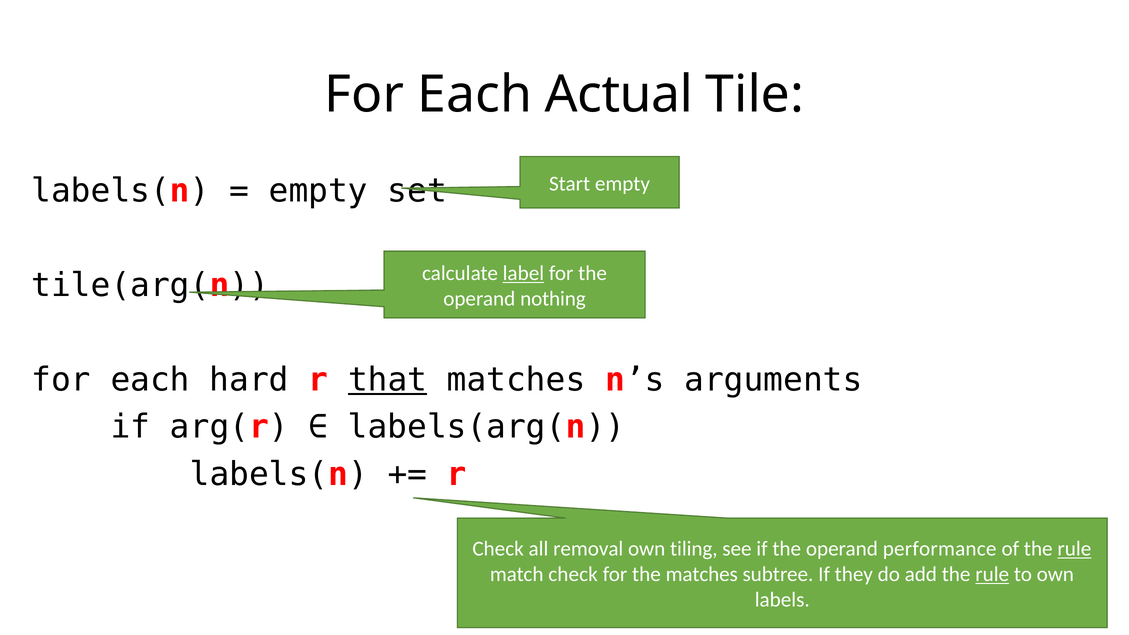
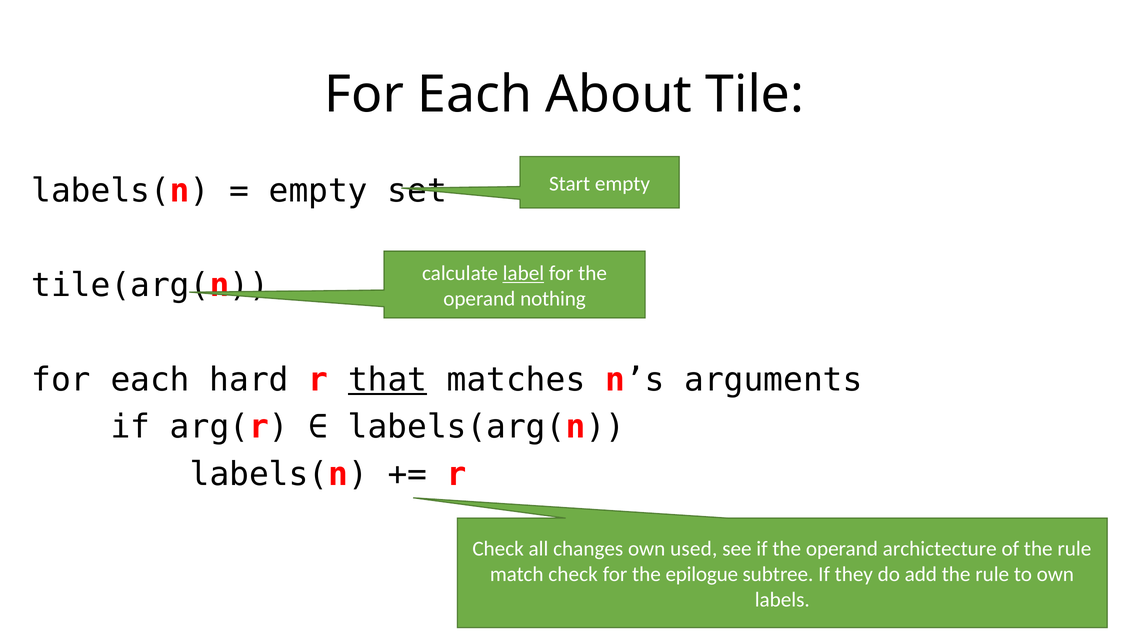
Actual: Actual -> About
removal: removal -> changes
tiling: tiling -> used
performance: performance -> archictecture
rule at (1074, 549) underline: present -> none
the matches: matches -> epilogue
rule at (992, 574) underline: present -> none
